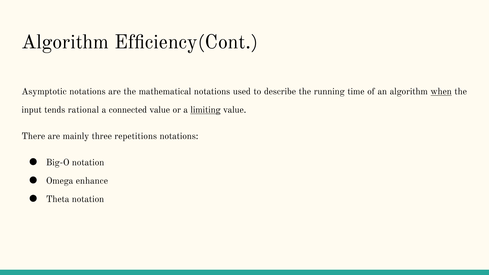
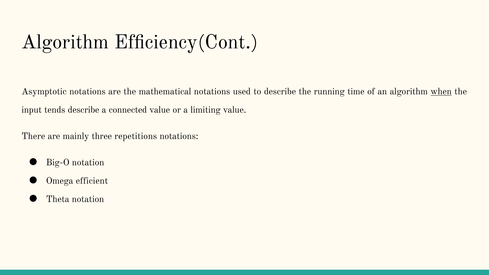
tends rational: rational -> describe
limiting underline: present -> none
enhance: enhance -> efficient
